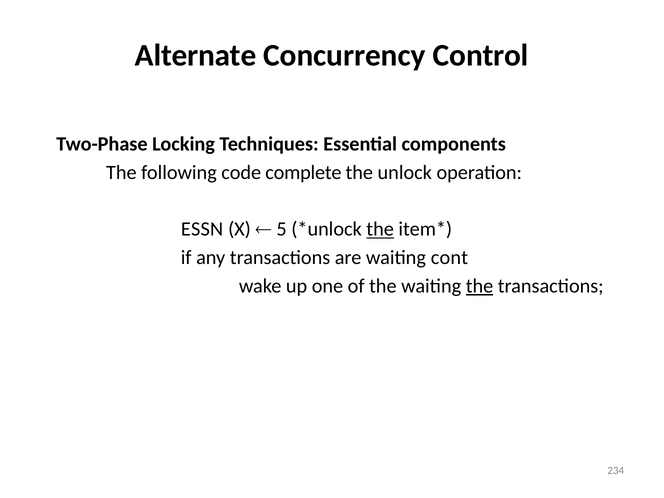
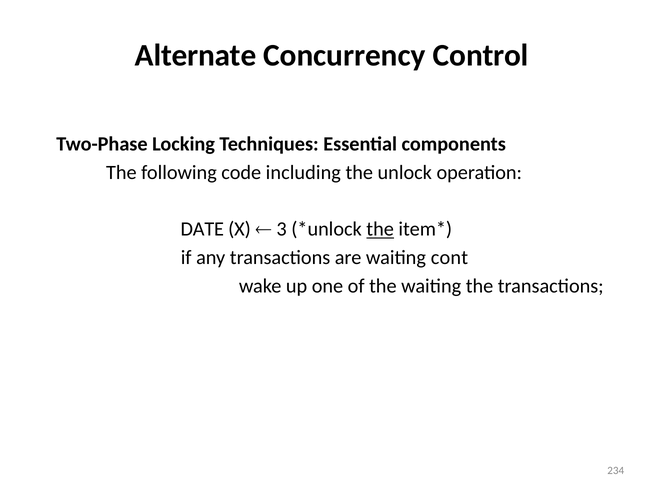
complete: complete -> including
ESSN: ESSN -> DATE
5: 5 -> 3
the at (480, 286) underline: present -> none
